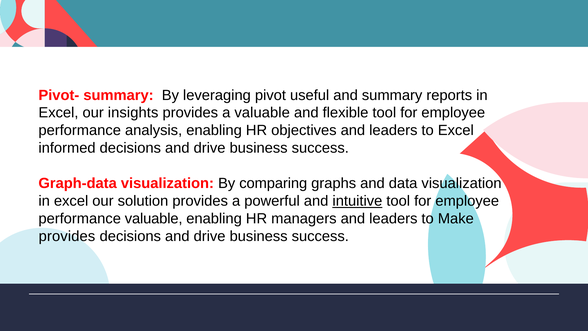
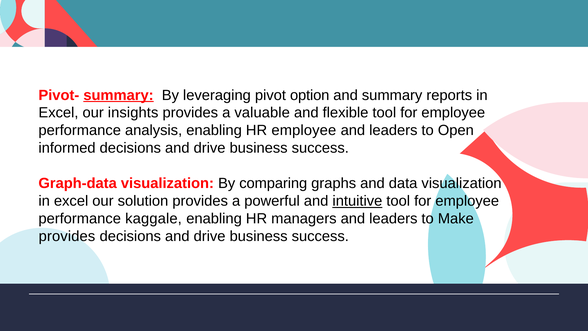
summary at (118, 95) underline: none -> present
useful: useful -> option
HR objectives: objectives -> employee
to Excel: Excel -> Open
performance valuable: valuable -> kaggale
